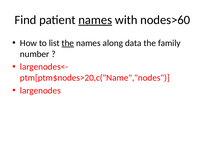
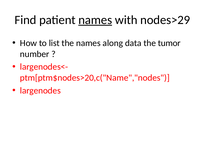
nodes>60: nodes>60 -> nodes>29
the at (68, 43) underline: present -> none
family: family -> tumor
